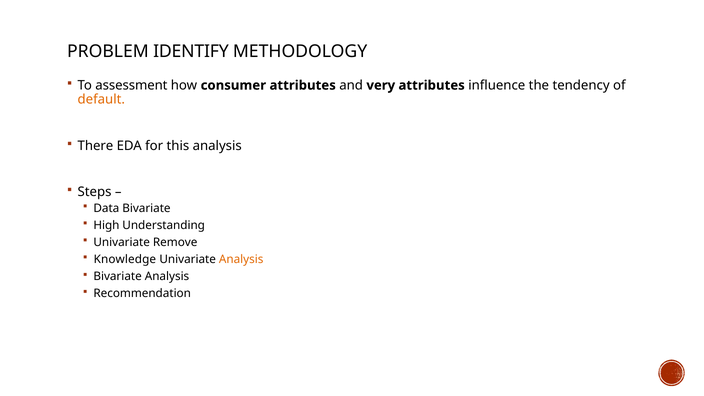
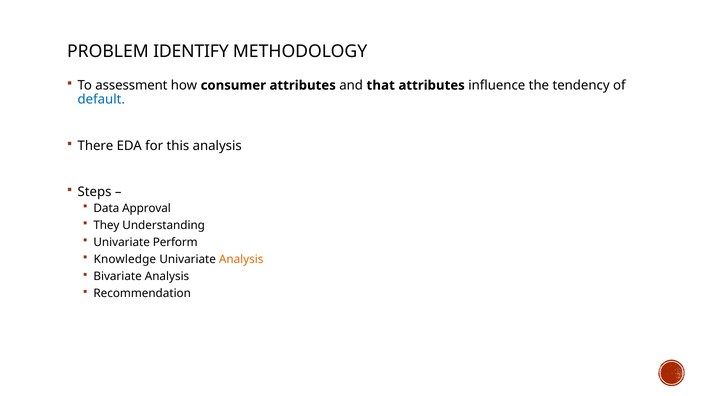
very: very -> that
default colour: orange -> blue
Data Bivariate: Bivariate -> Approval
High: High -> They
Remove: Remove -> Perform
